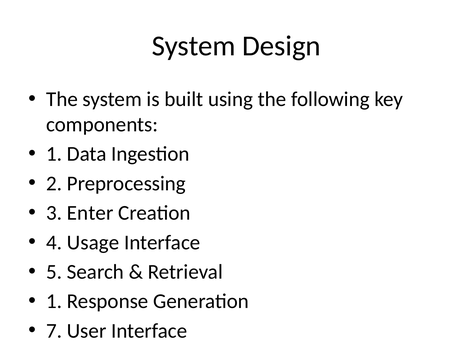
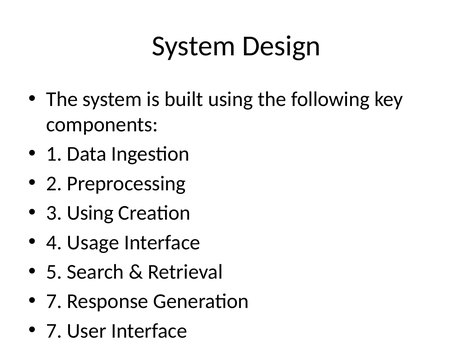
3 Enter: Enter -> Using
1 at (54, 301): 1 -> 7
